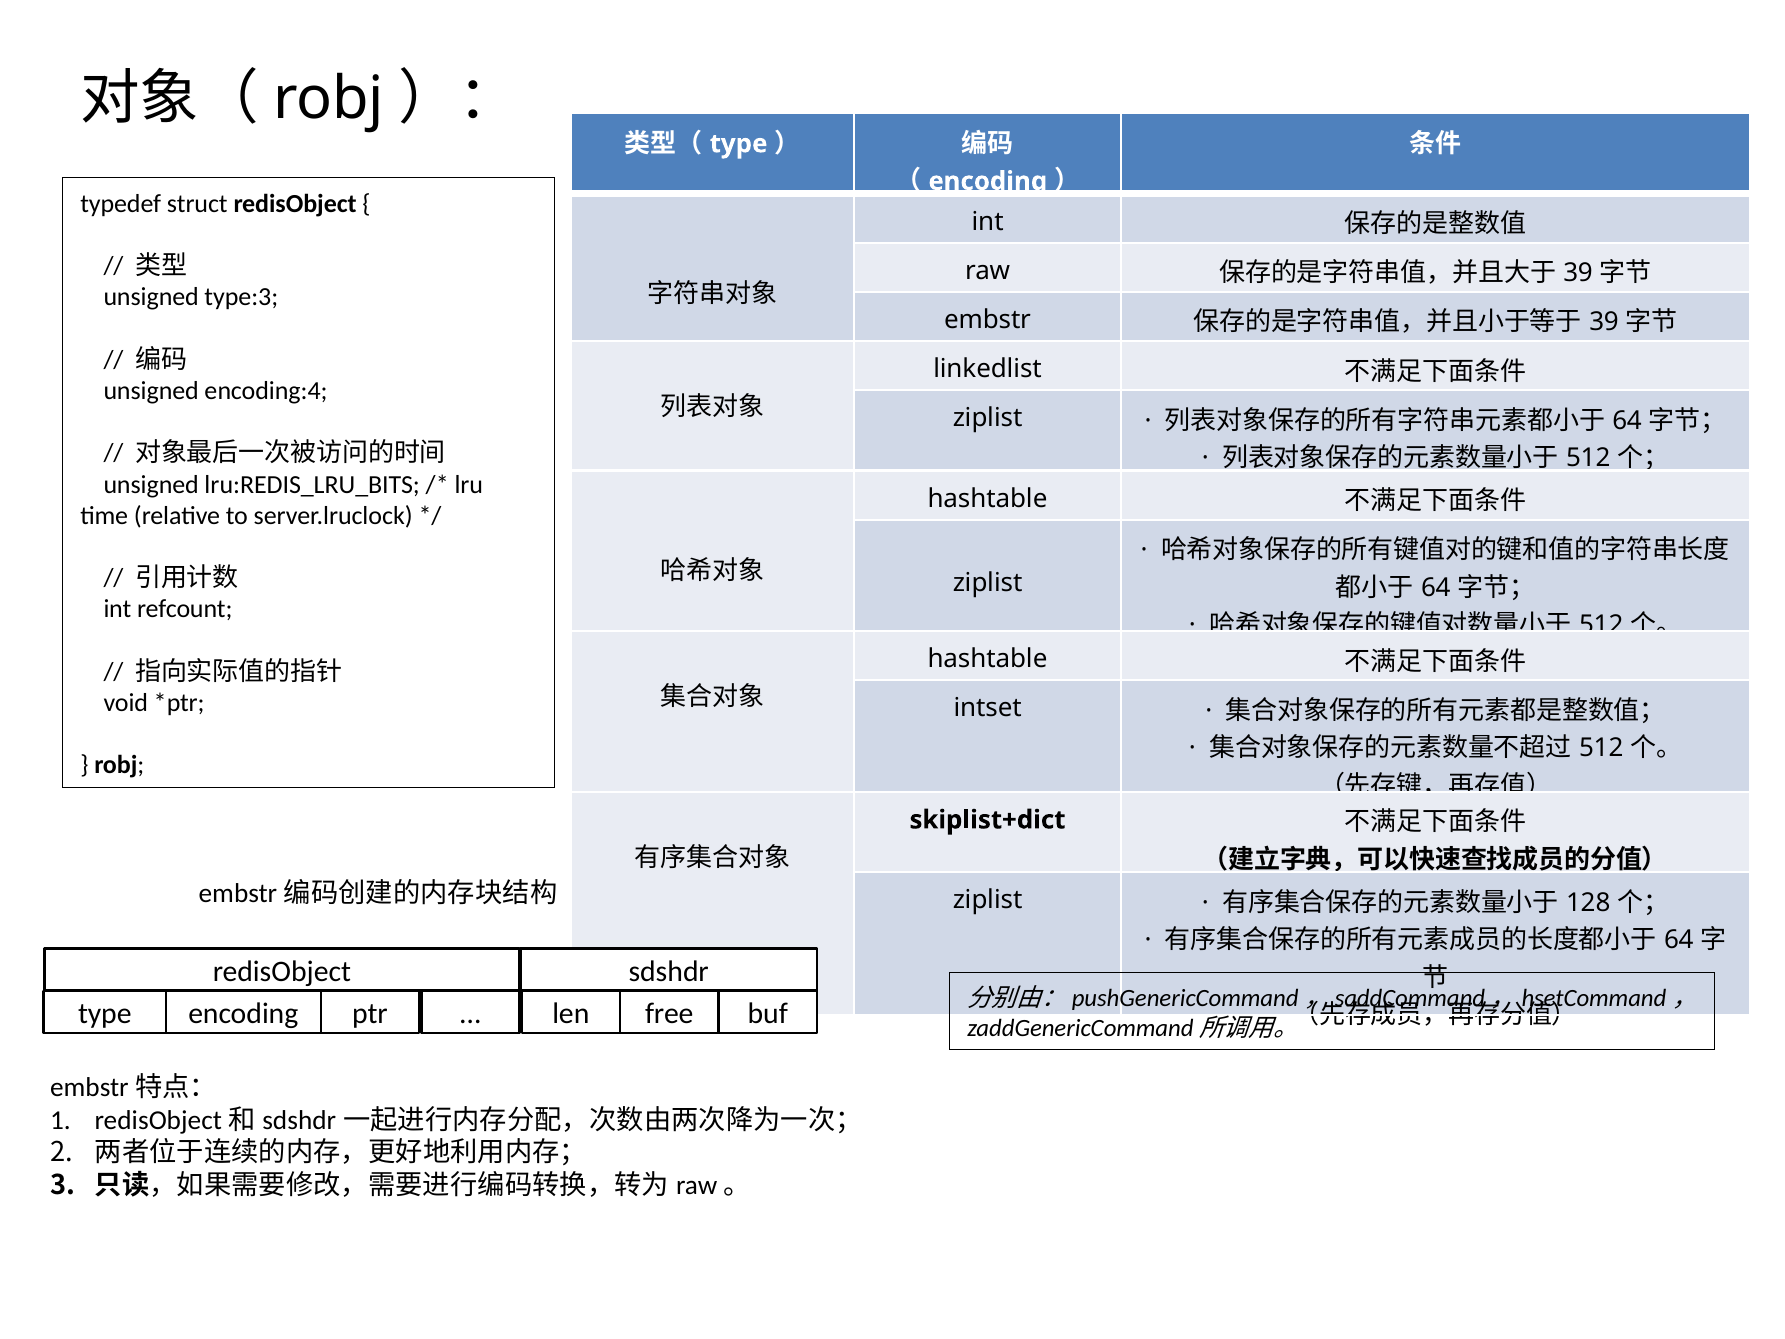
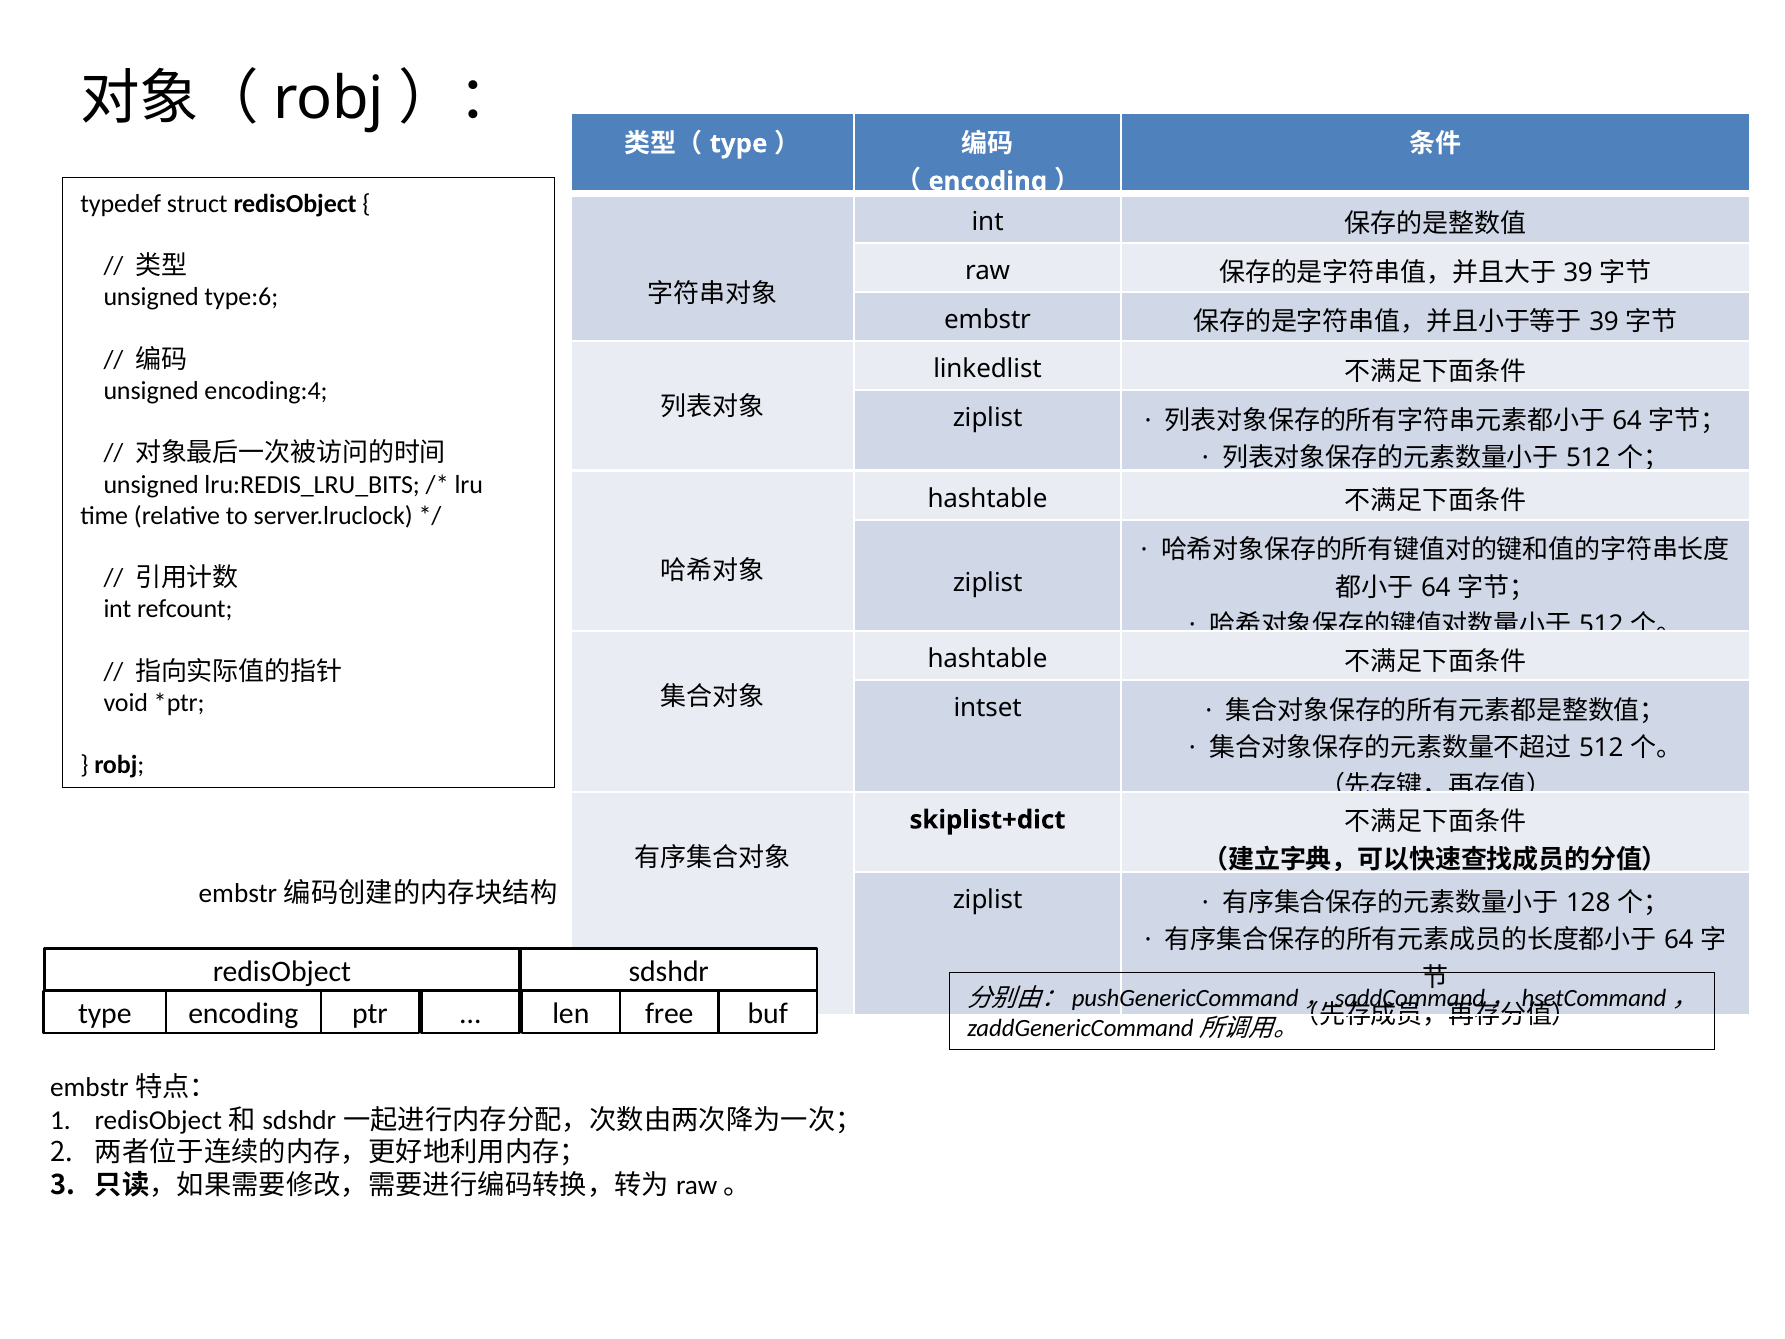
type:3: type:3 -> type:6
